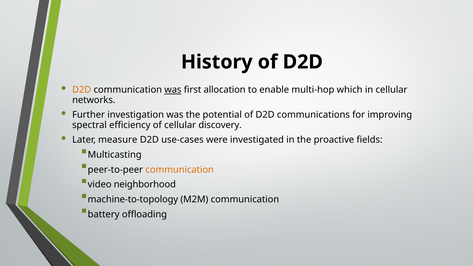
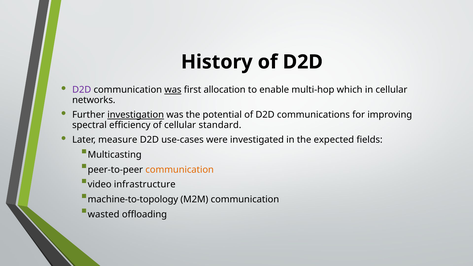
D2D at (82, 90) colour: orange -> purple
investigation underline: none -> present
discovery: discovery -> standard
proactive: proactive -> expected
neighborhood: neighborhood -> infrastructure
battery: battery -> wasted
